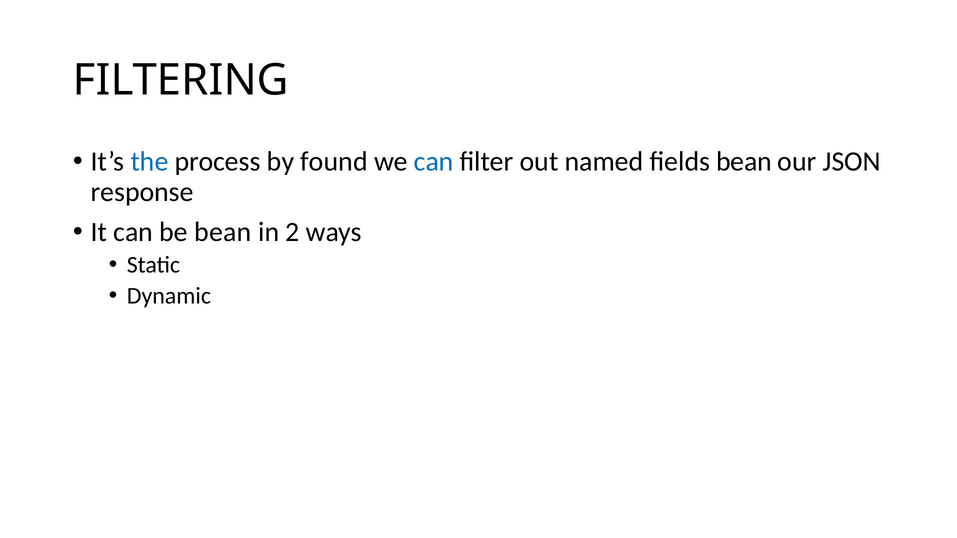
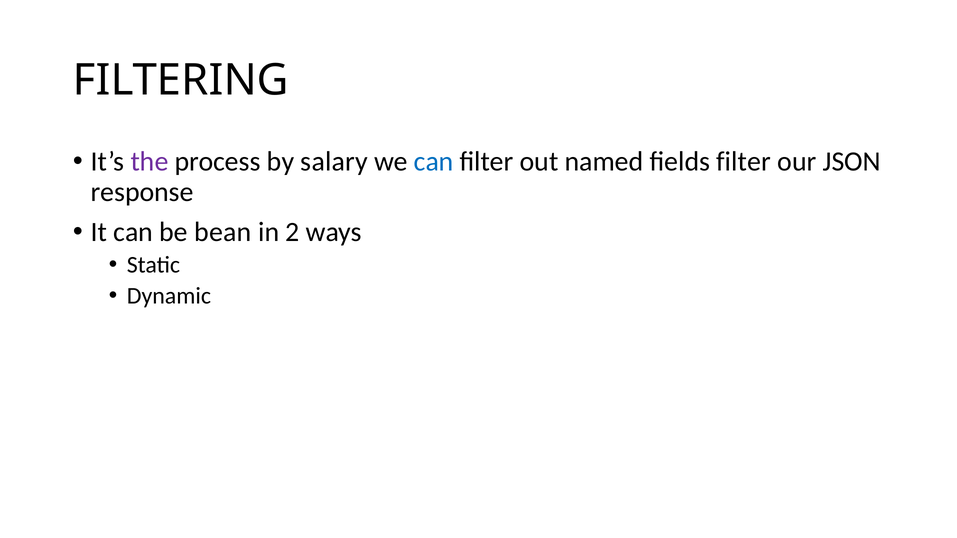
the colour: blue -> purple
found: found -> salary
fields bean: bean -> filter
